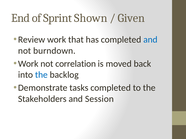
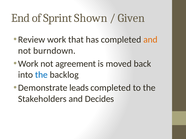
and at (150, 40) colour: blue -> orange
correlation: correlation -> agreement
tasks: tasks -> leads
Session: Session -> Decides
